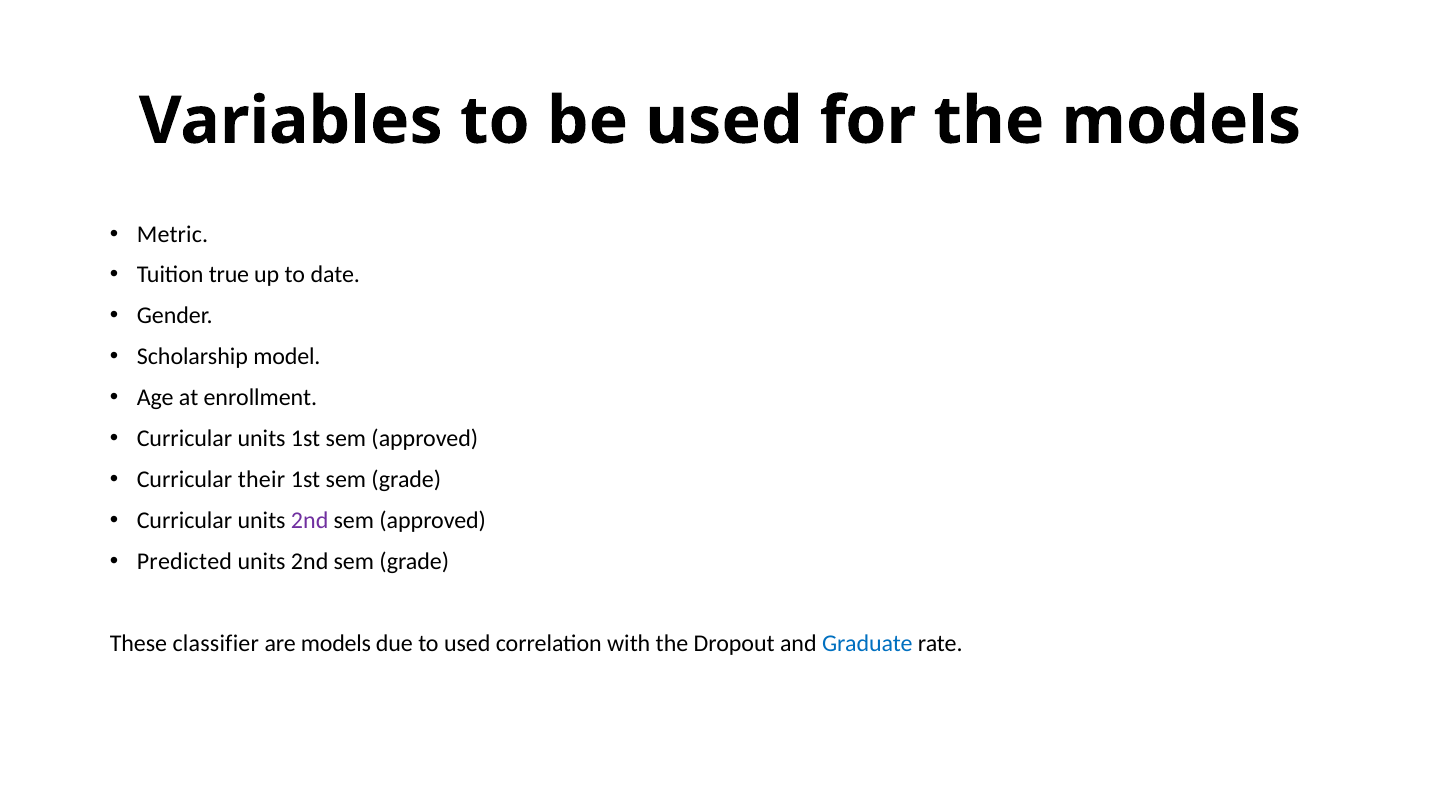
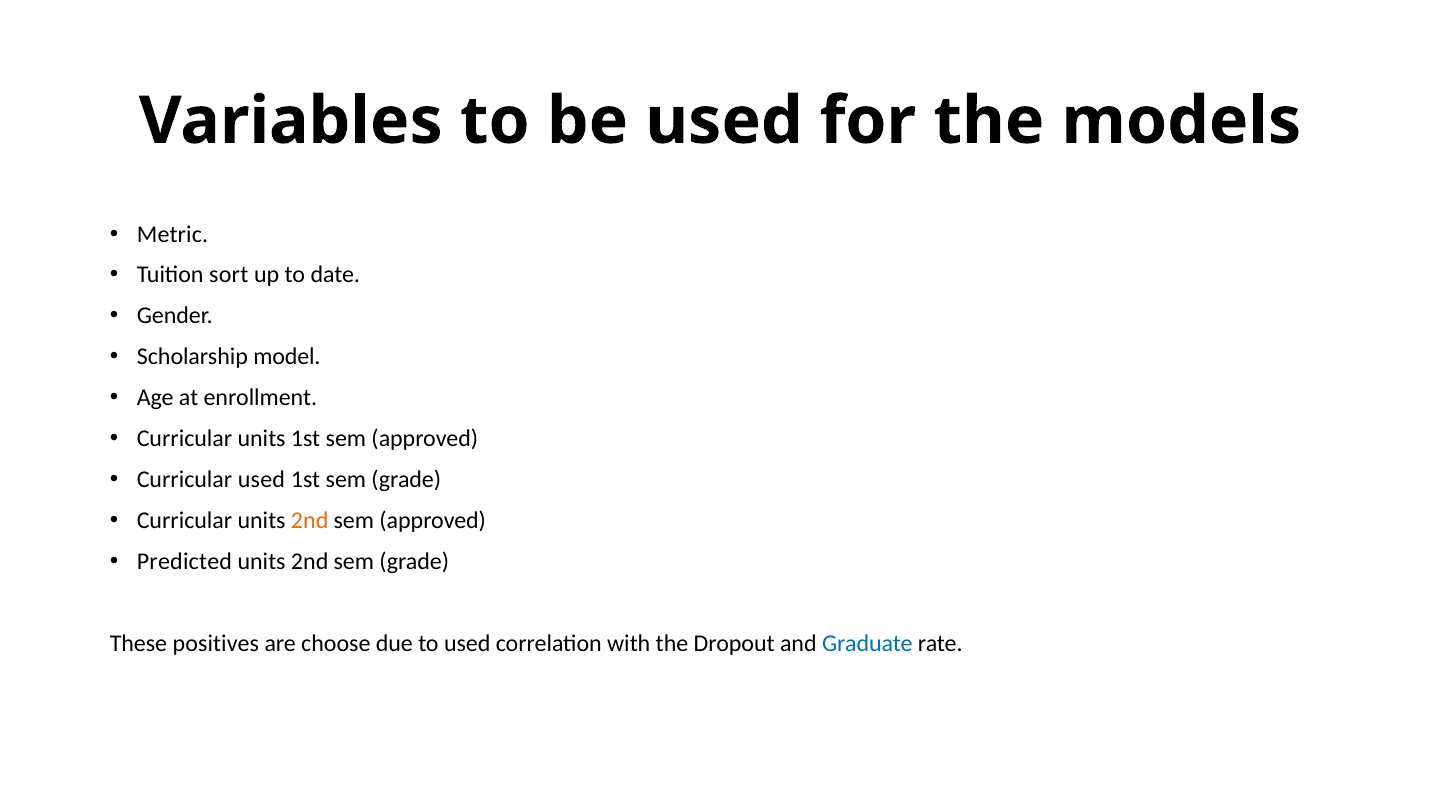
true: true -> sort
Curricular their: their -> used
2nd at (310, 520) colour: purple -> orange
classifier: classifier -> positives
are models: models -> choose
